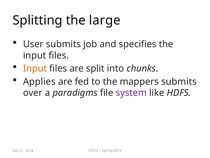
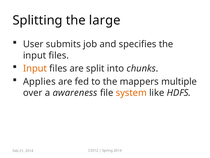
mappers submits: submits -> multiple
paradigms: paradigms -> awareness
system colour: purple -> orange
